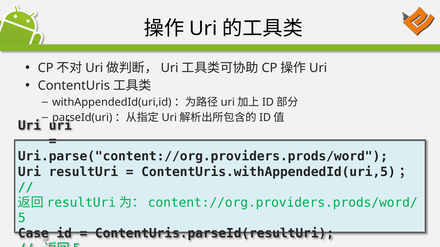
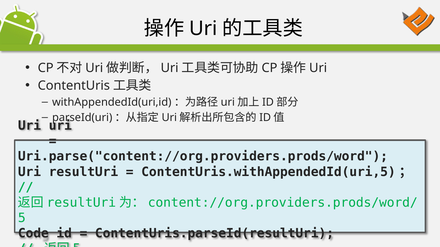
Case: Case -> Code
